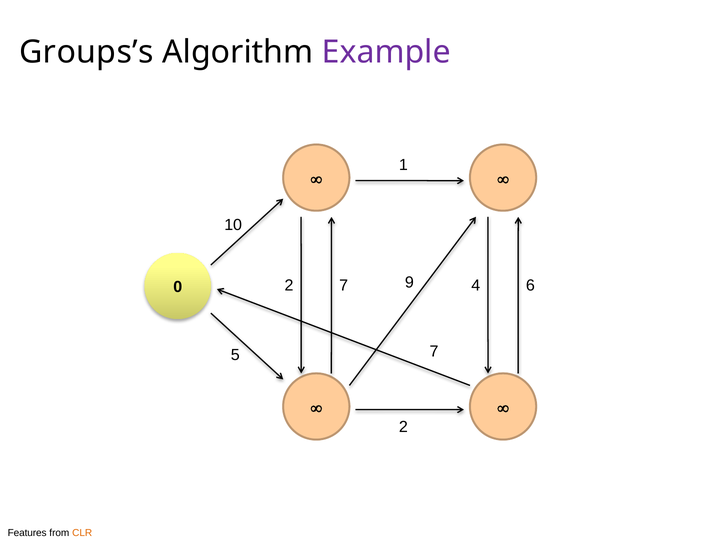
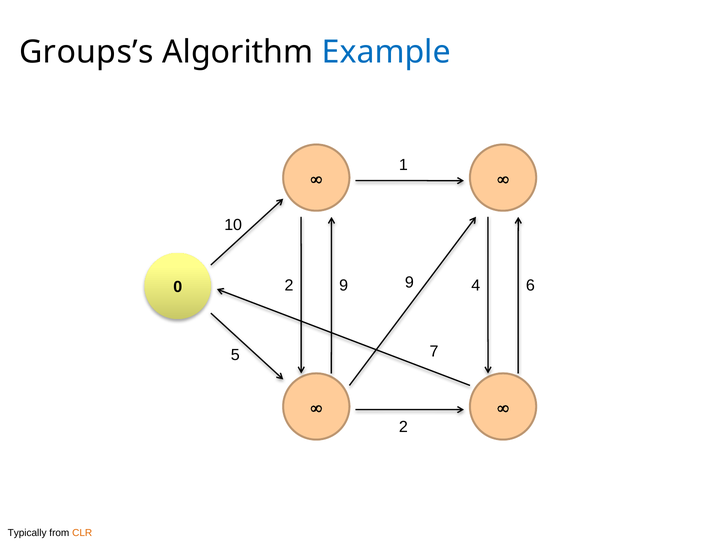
Example colour: purple -> blue
2 7: 7 -> 9
Features: Features -> Typically
